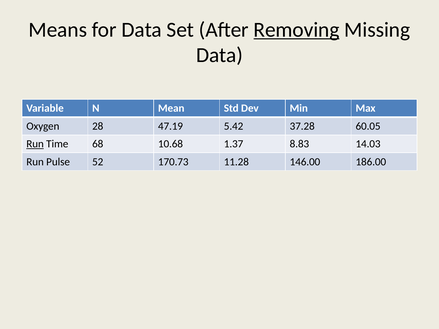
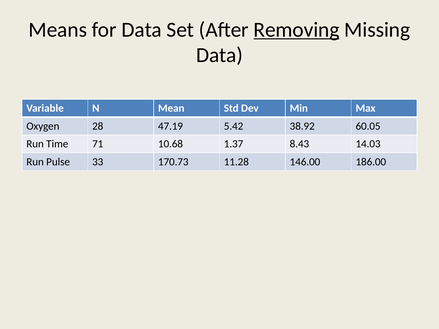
37.28: 37.28 -> 38.92
Run at (35, 144) underline: present -> none
68: 68 -> 71
8.83: 8.83 -> 8.43
52: 52 -> 33
